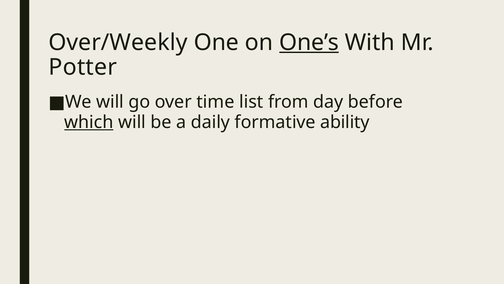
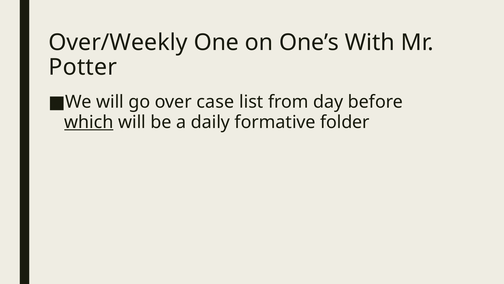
One’s underline: present -> none
time: time -> case
ability: ability -> folder
